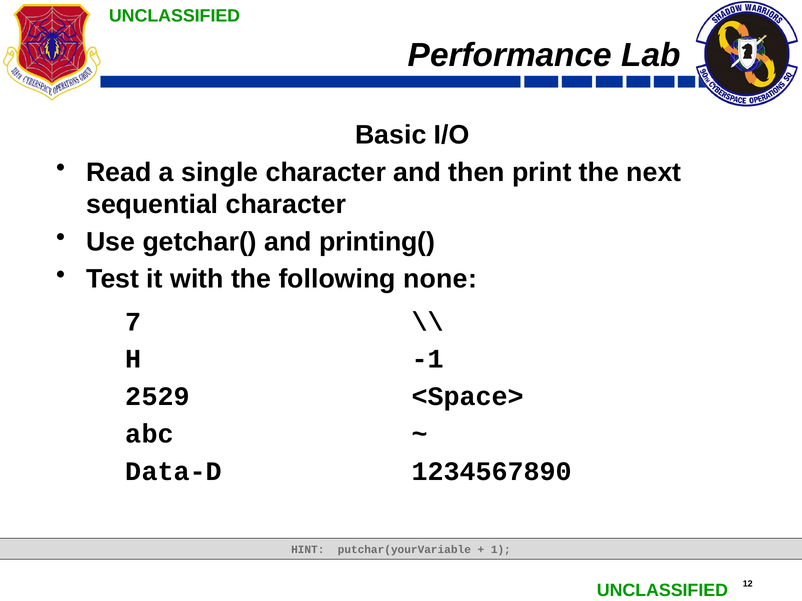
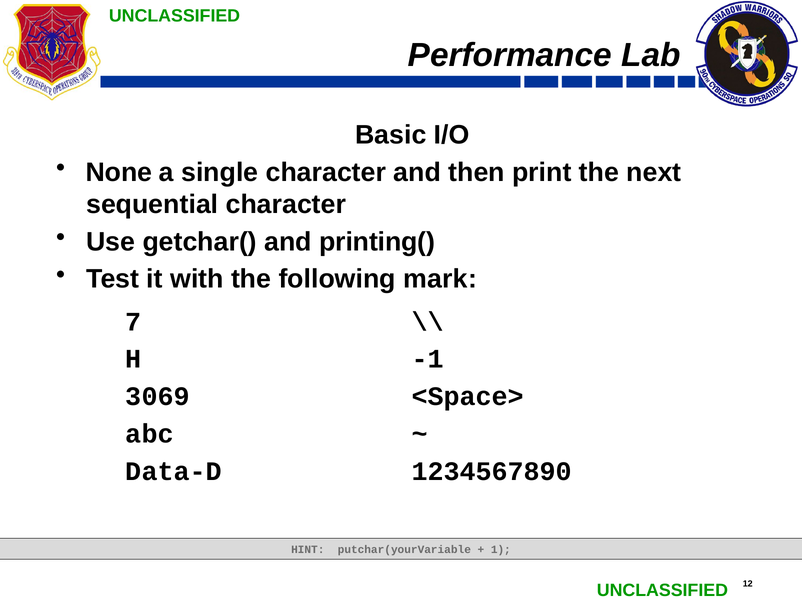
Read: Read -> None
none: none -> mark
2529: 2529 -> 3069
